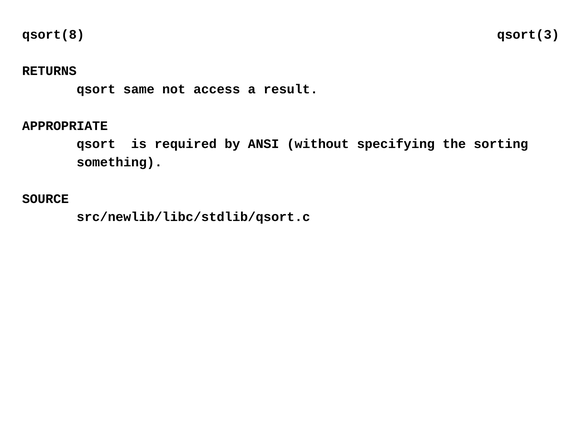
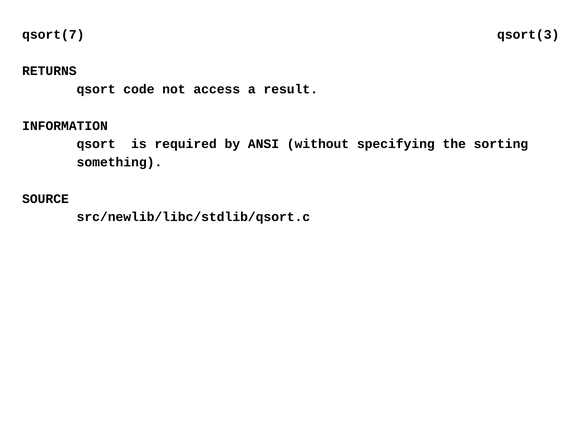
qsort(8: qsort(8 -> qsort(7
same: same -> code
APPROPRIATE: APPROPRIATE -> INFORMATION
